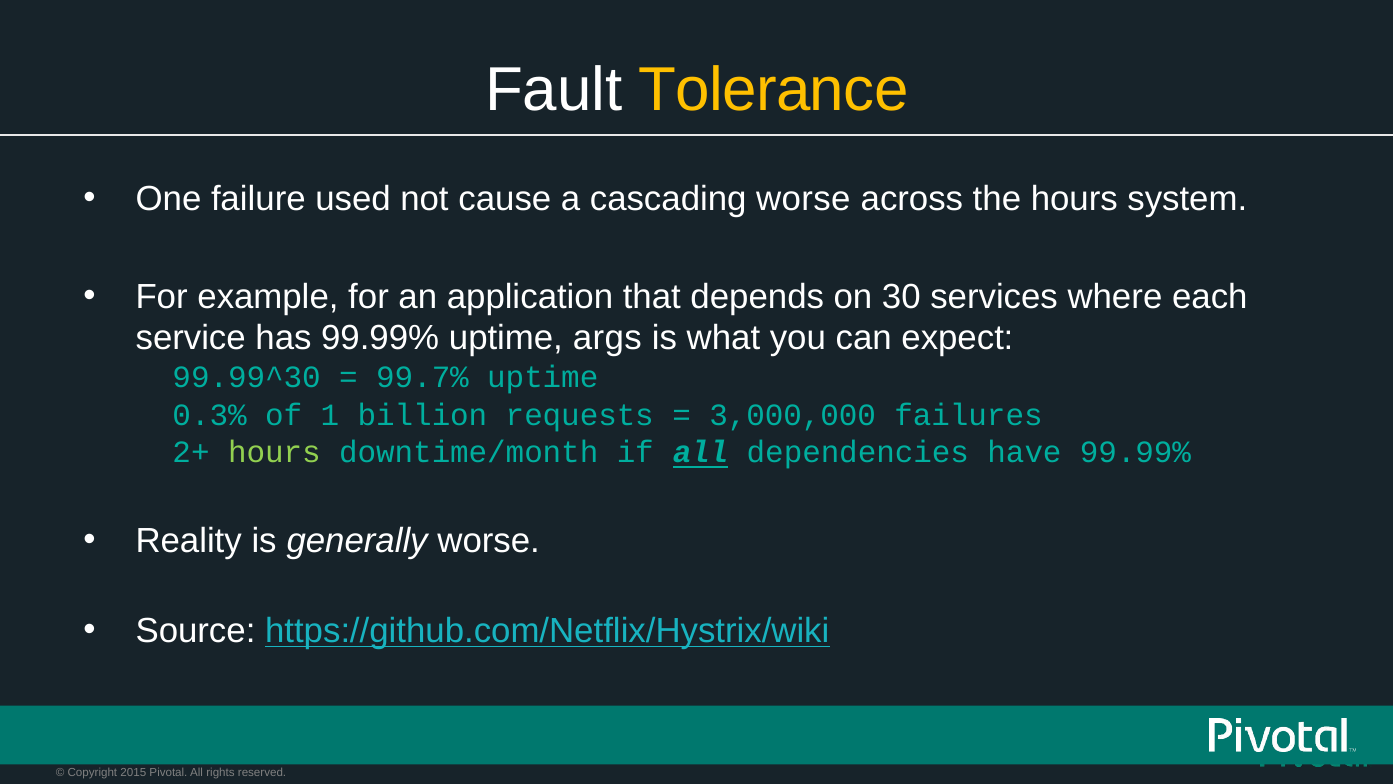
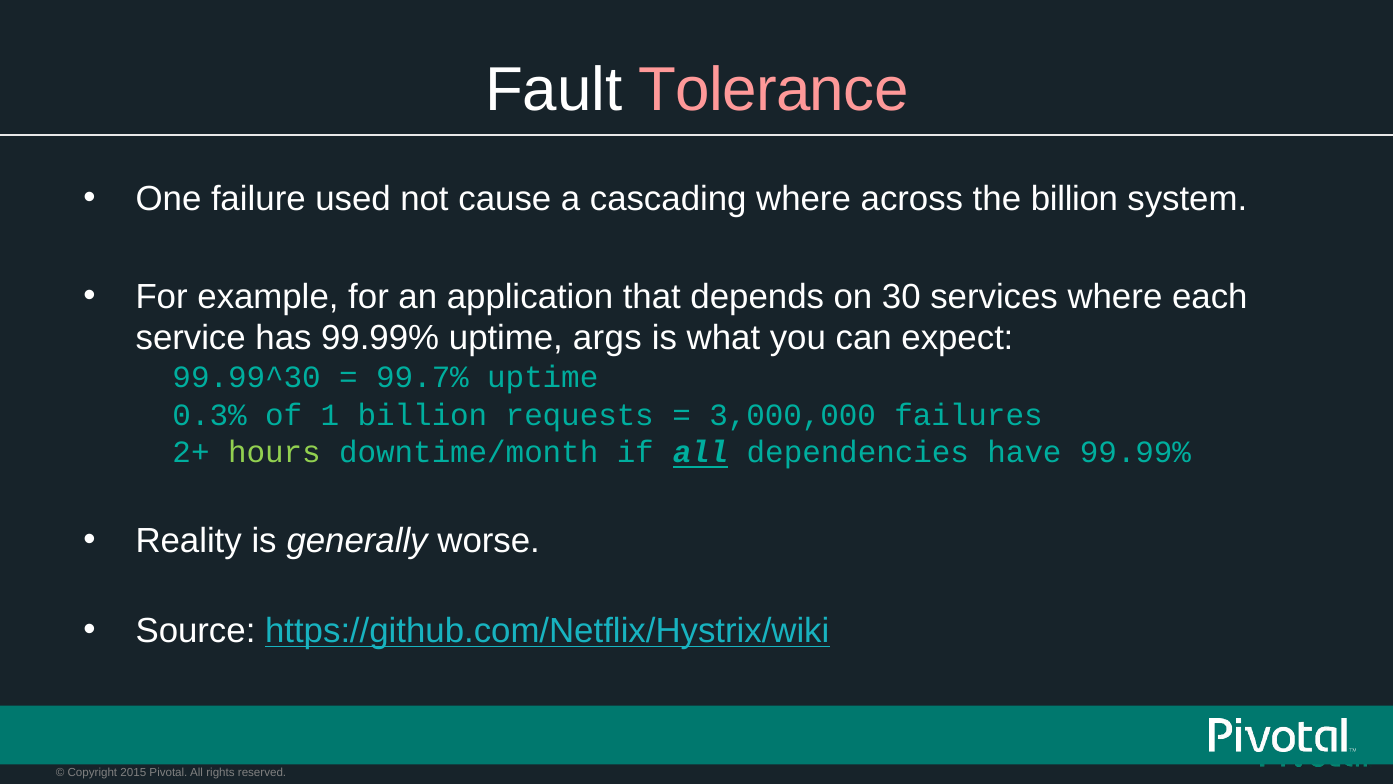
Tolerance colour: yellow -> pink
cascading worse: worse -> where
the hours: hours -> billion
